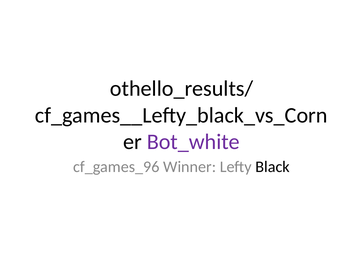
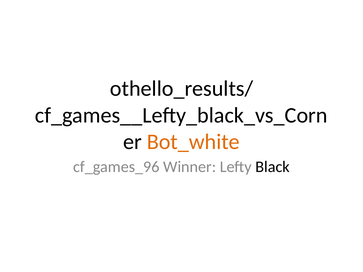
Bot_white colour: purple -> orange
